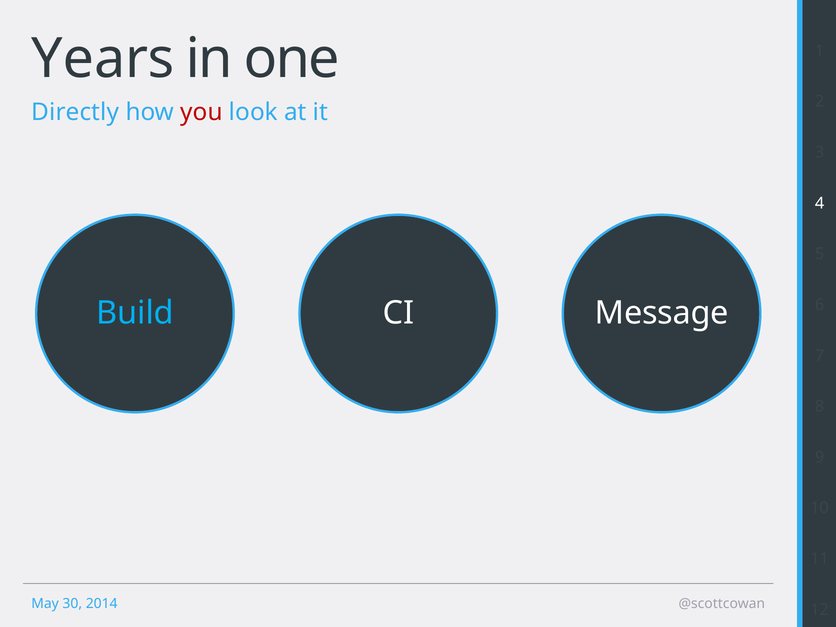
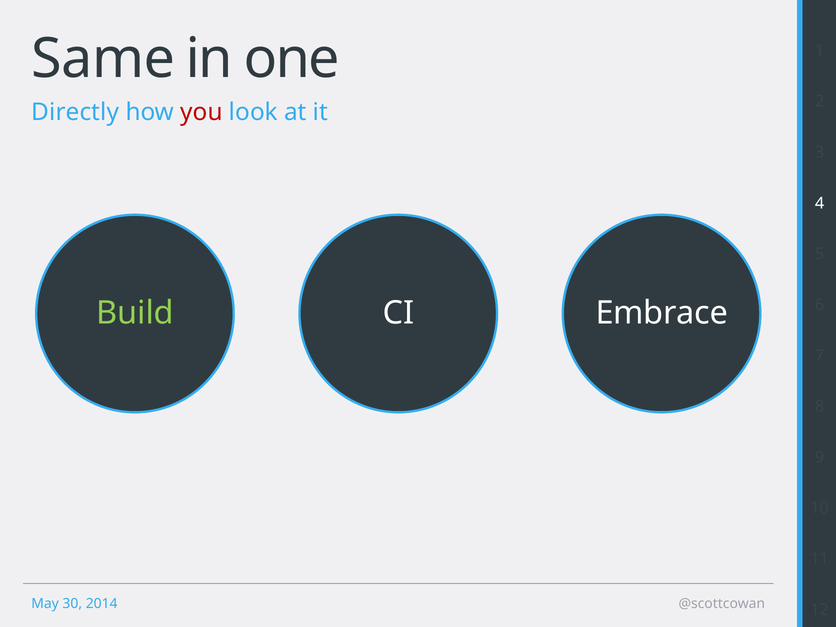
Years: Years -> Same
Build colour: light blue -> light green
Message: Message -> Embrace
